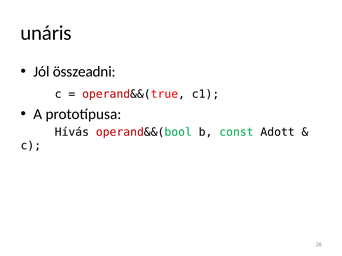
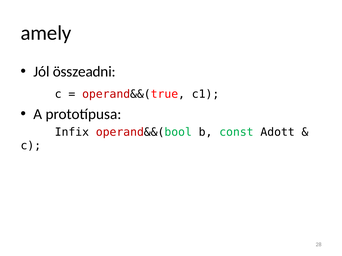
unáris: unáris -> amely
Hívás: Hívás -> Infix
